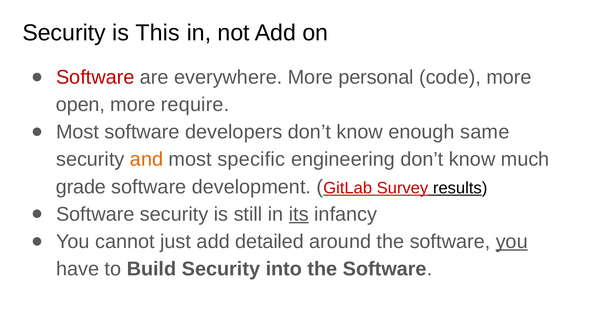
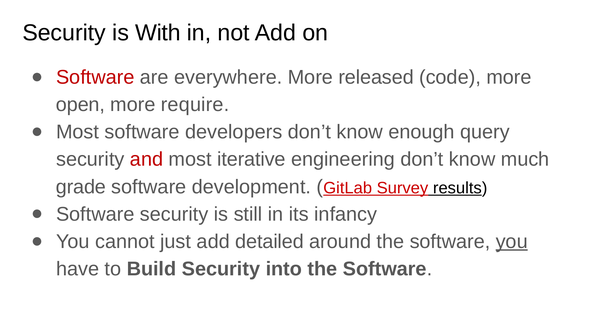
This: This -> With
personal: personal -> released
same: same -> query
and colour: orange -> red
specific: specific -> iterative
its underline: present -> none
